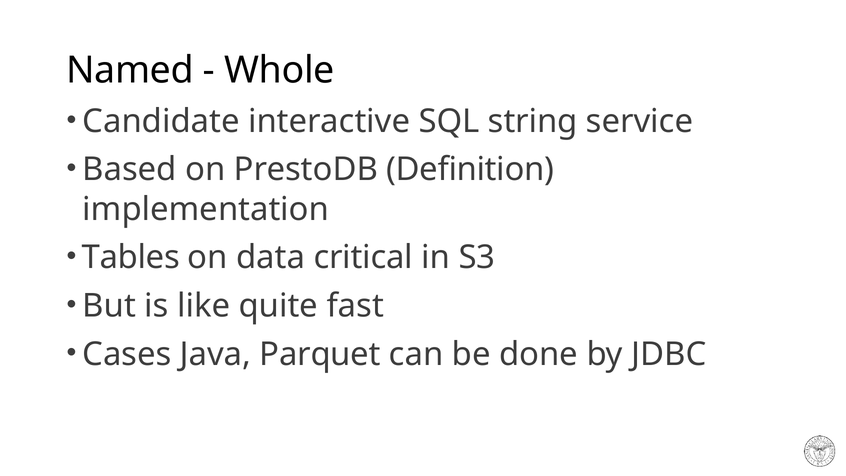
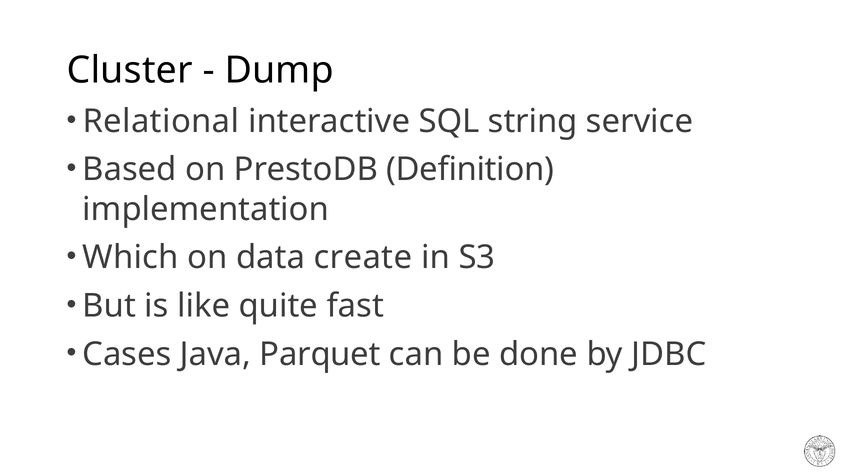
Named: Named -> Cluster
Whole: Whole -> Dump
Candidate: Candidate -> Relational
Tables: Tables -> Which
critical: critical -> create
